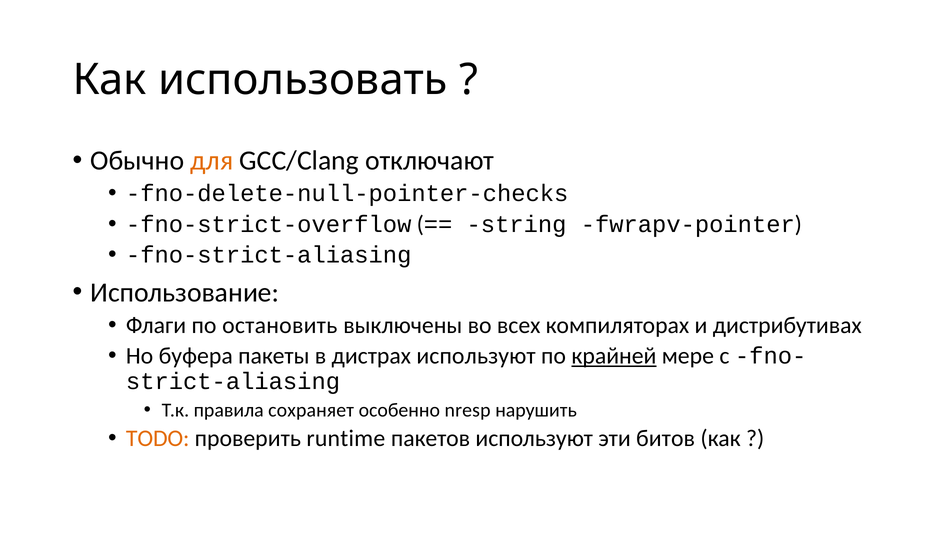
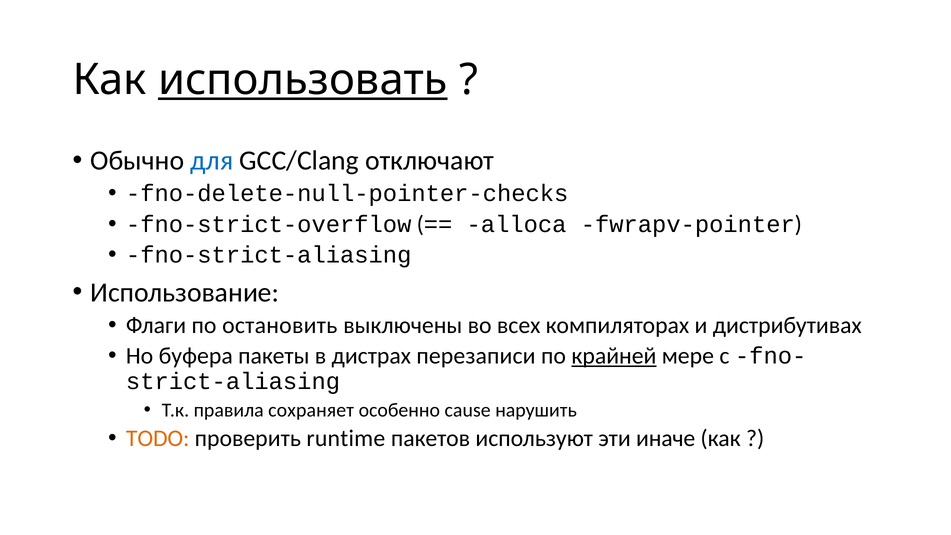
использовать underline: none -> present
для colour: orange -> blue
string: string -> alloca
дистрах используют: используют -> перезаписи
nresp: nresp -> cause
битов: битов -> иначе
